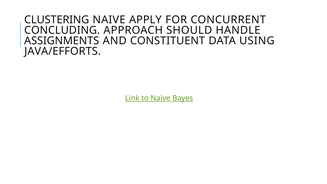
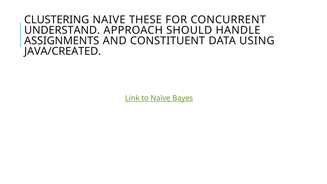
APPLY: APPLY -> THESE
CONCLUDING: CONCLUDING -> UNDERSTAND
JAVA/EFFORTS: JAVA/EFFORTS -> JAVA/CREATED
